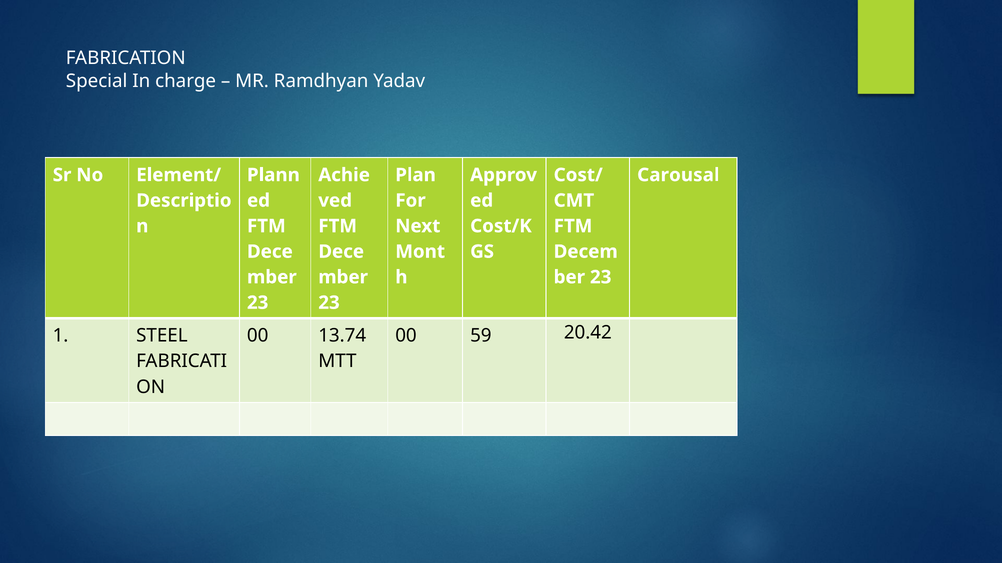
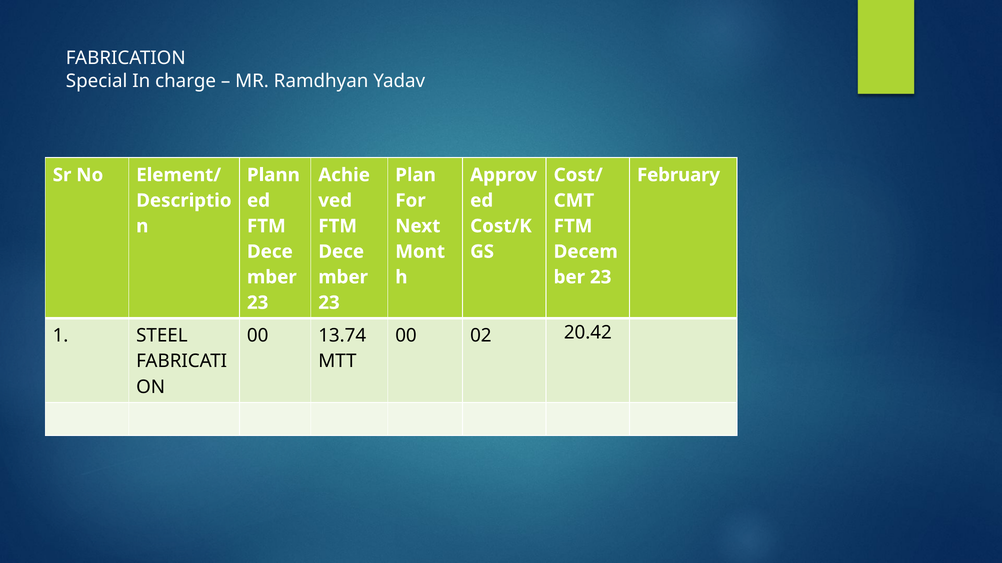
Carousal: Carousal -> February
59: 59 -> 02
